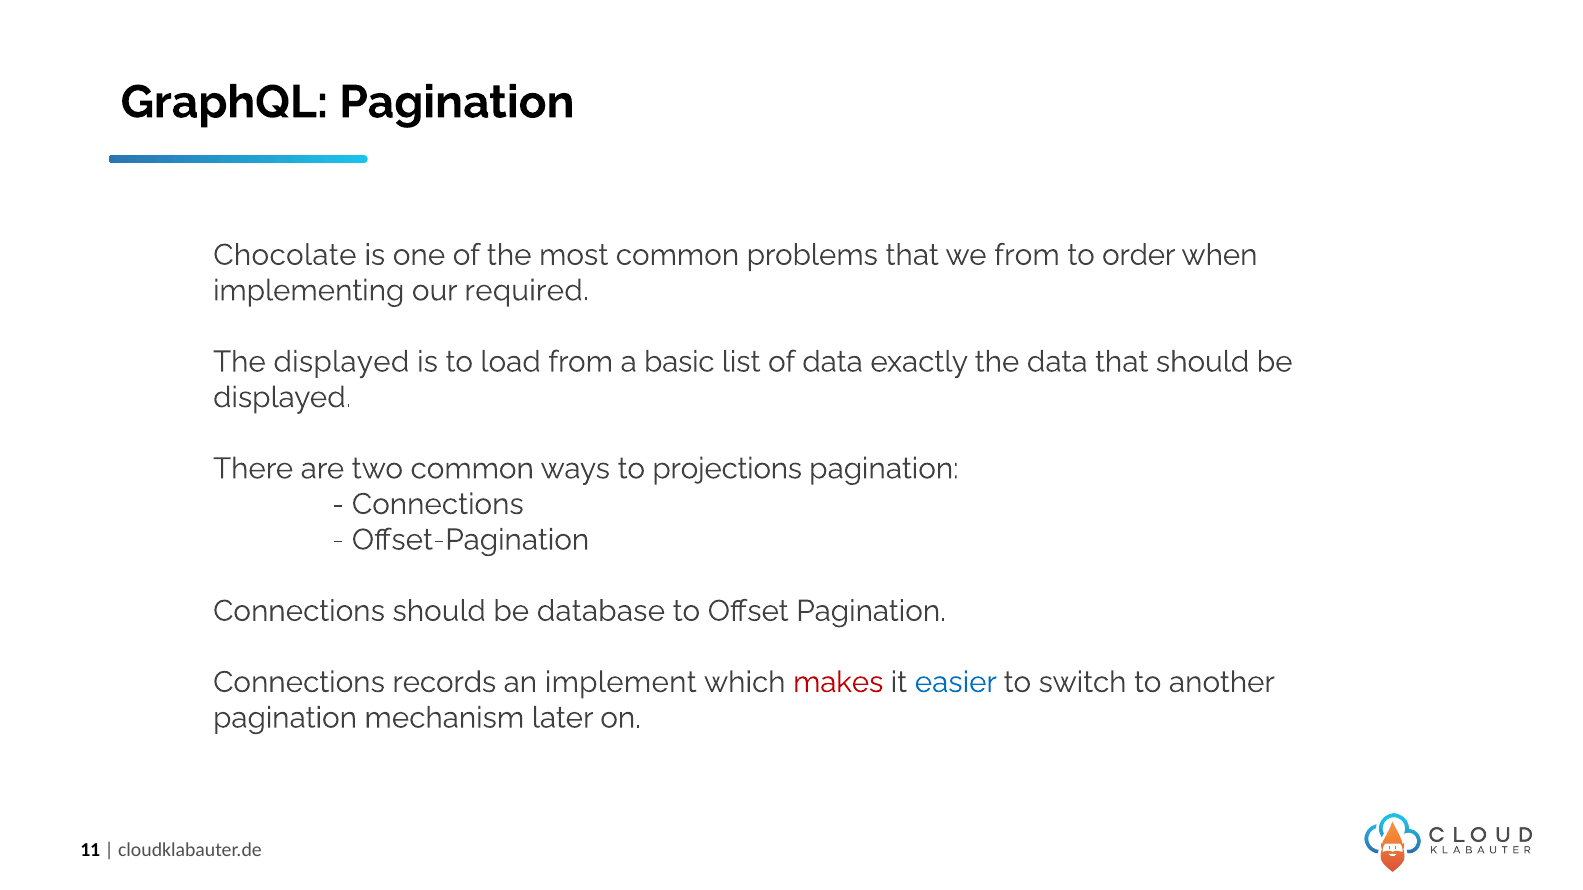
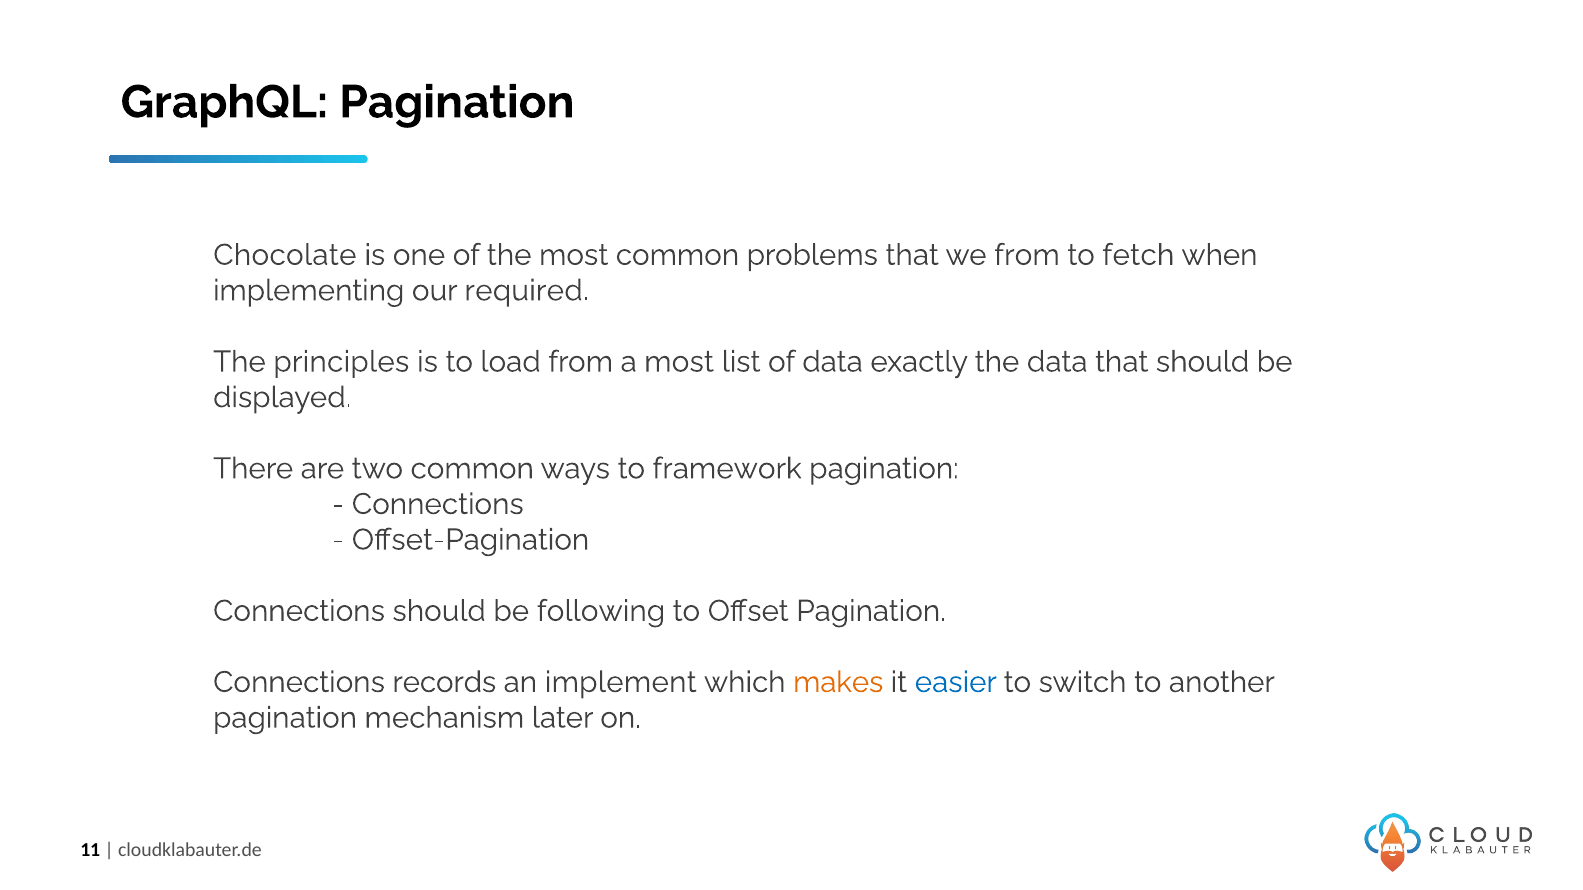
order: order -> fetch
The displayed: displayed -> principles
a basic: basic -> most
projections: projections -> framework
database: database -> following
makes colour: red -> orange
